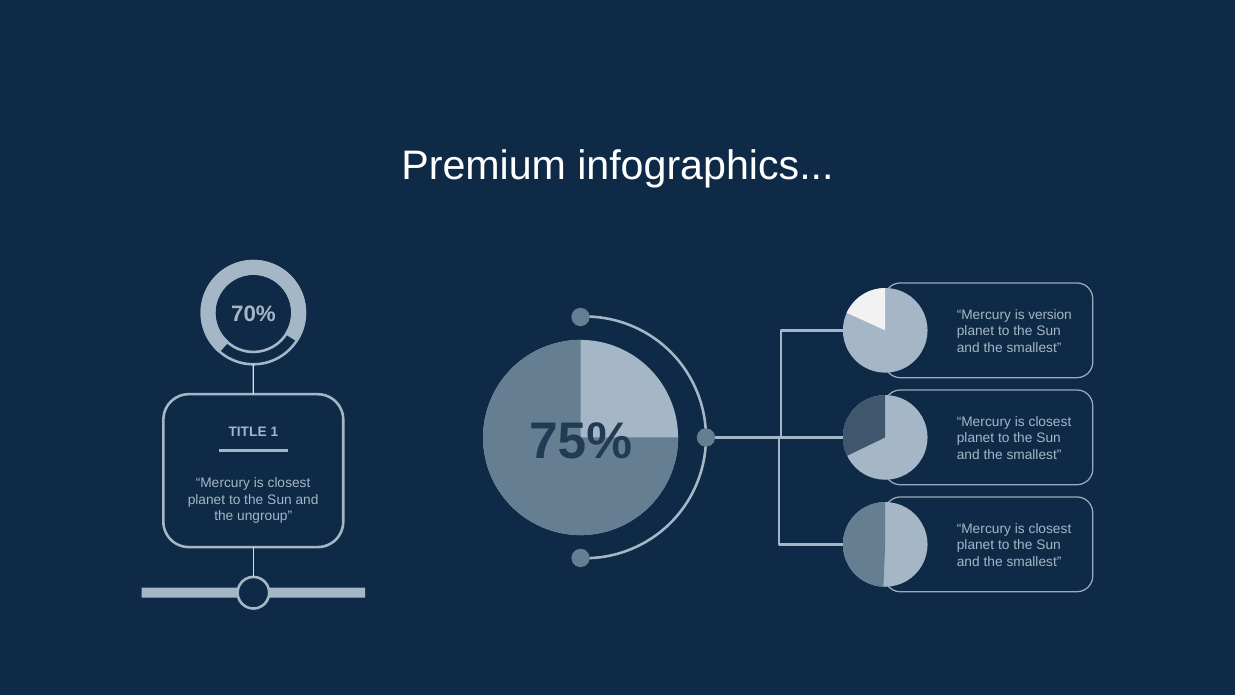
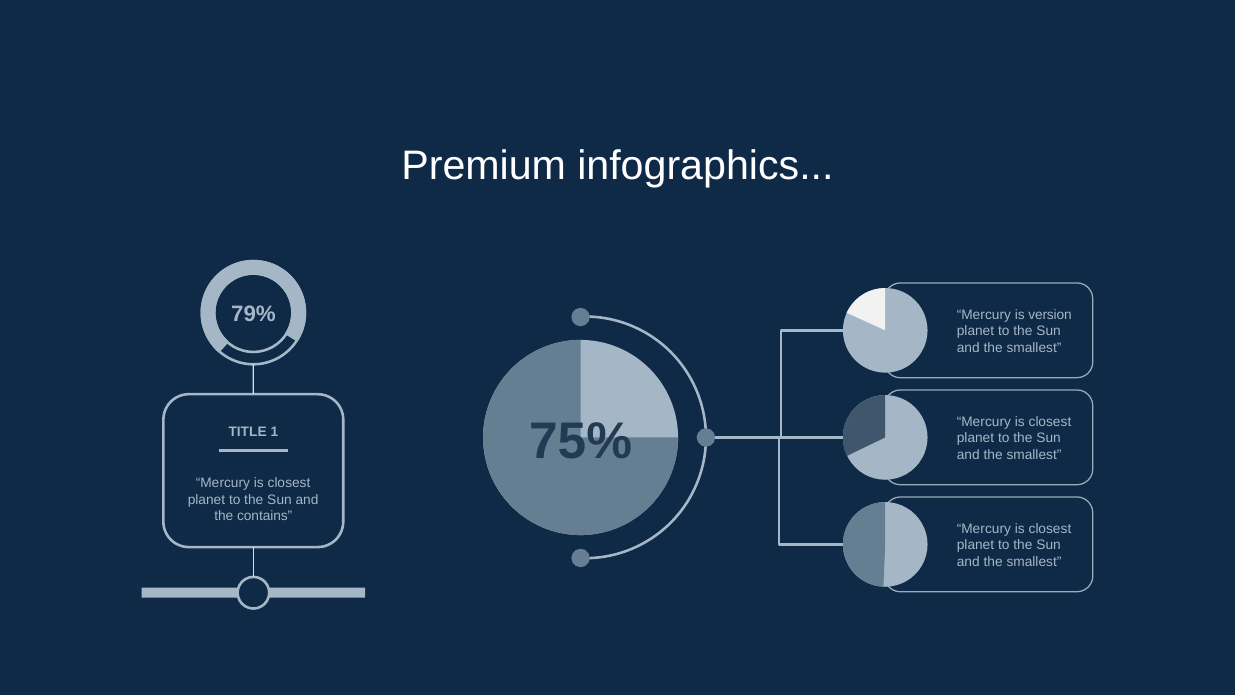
70%: 70% -> 79%
ungroup: ungroup -> contains
